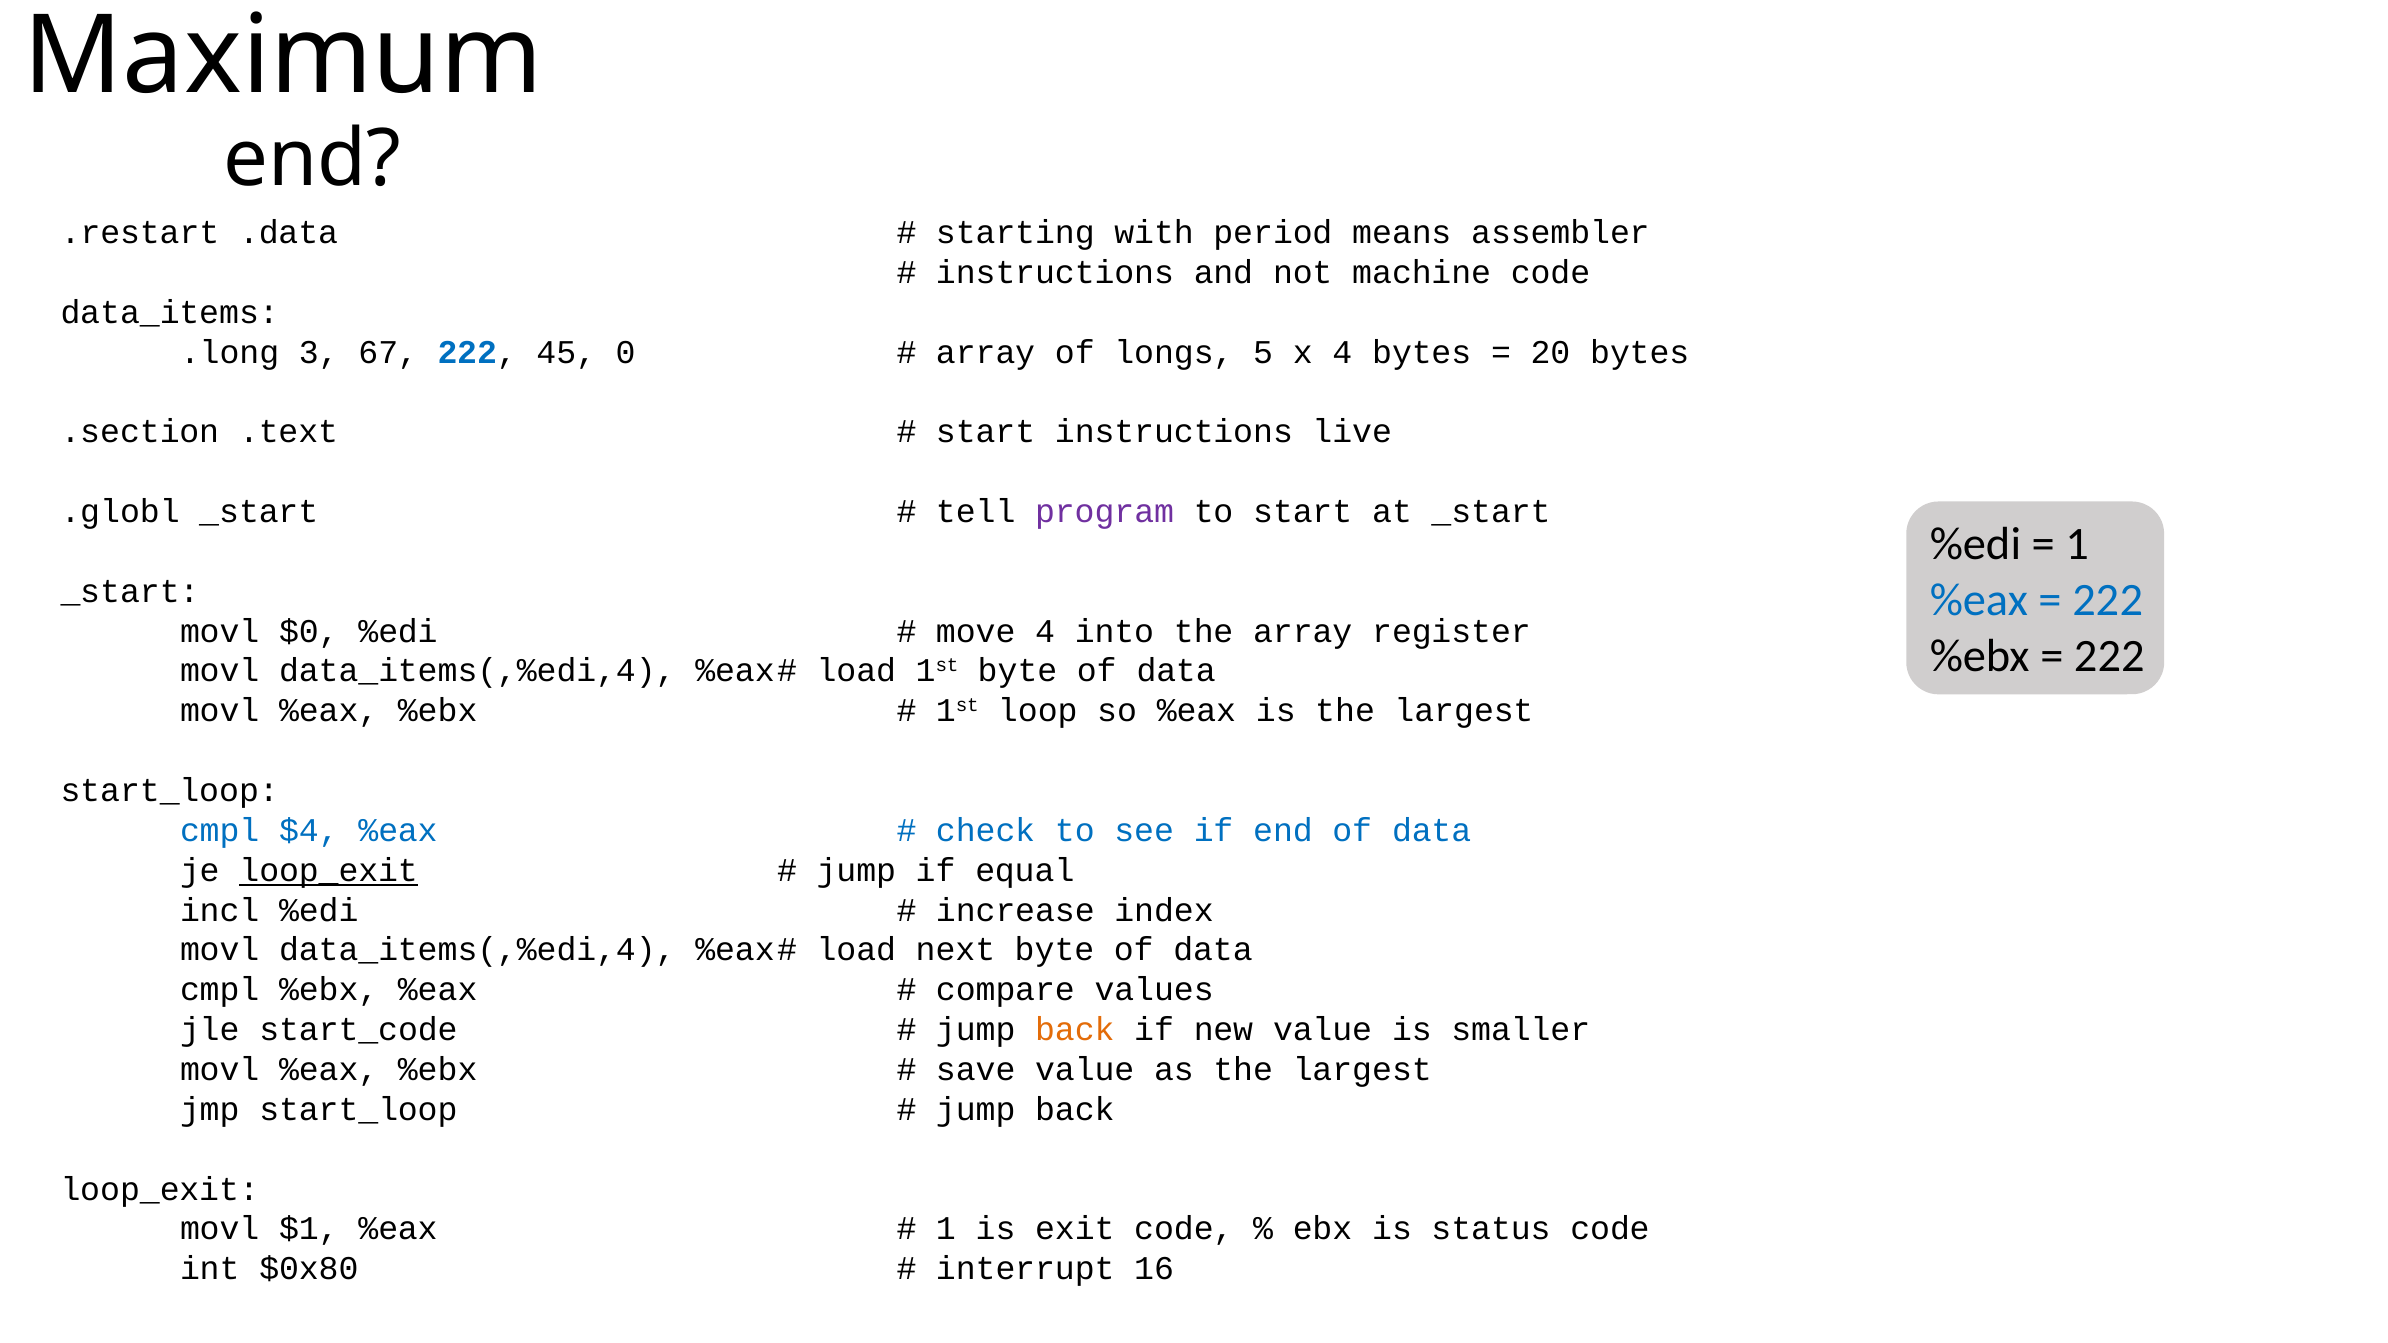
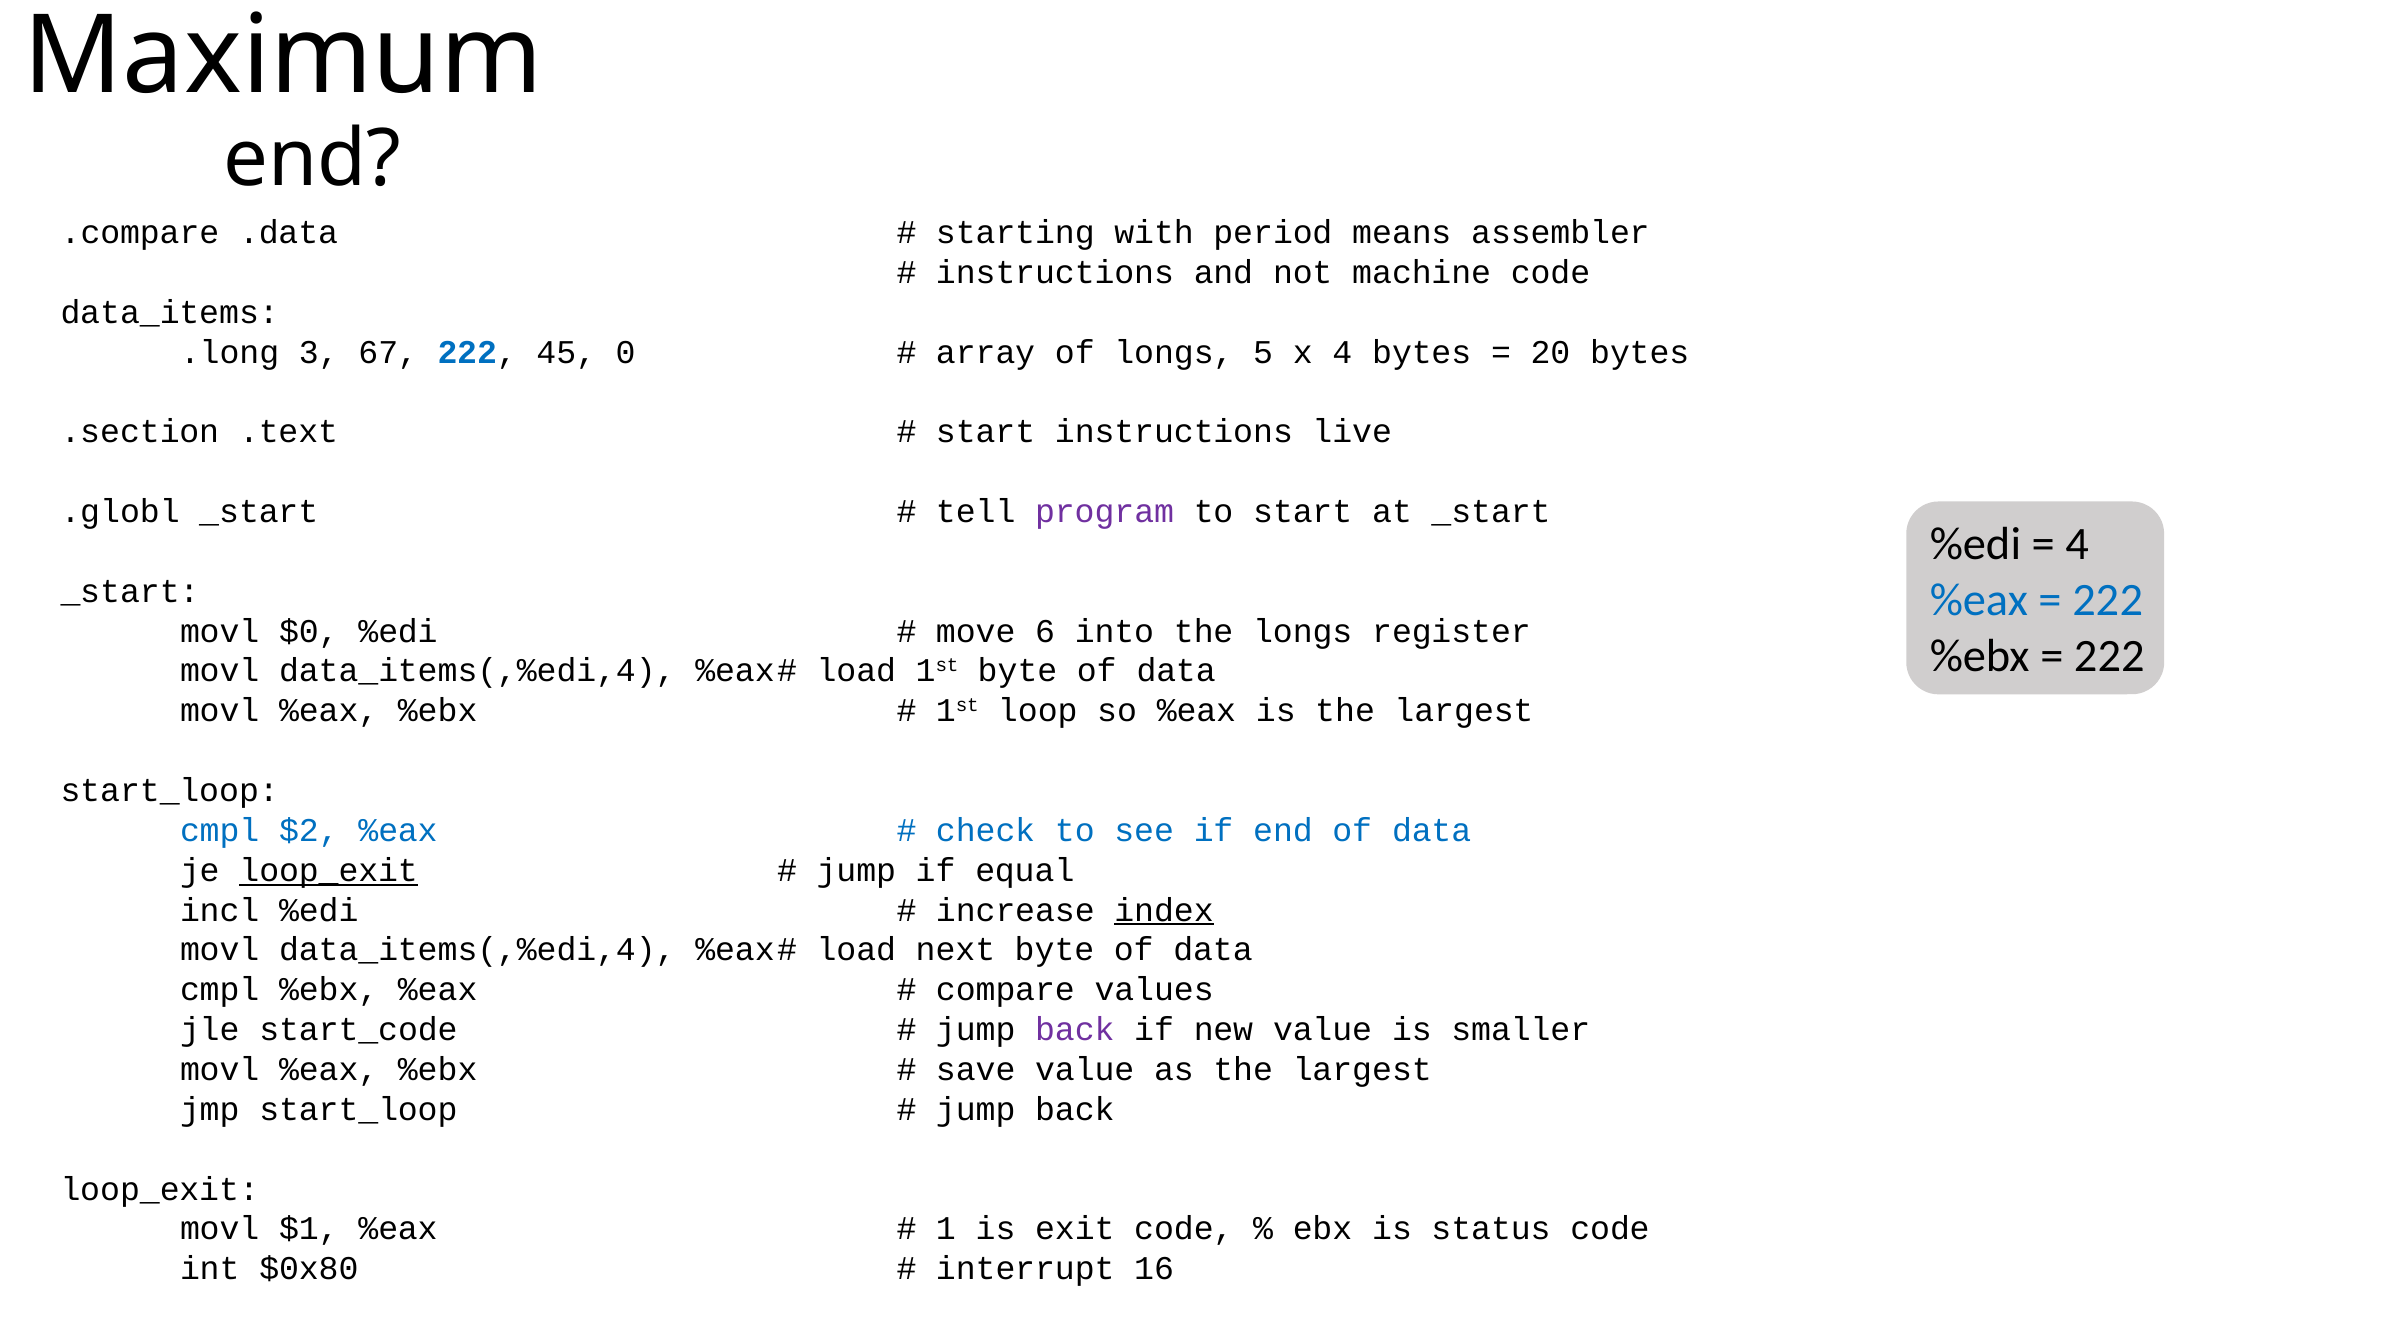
.restart: .restart -> .compare
1 at (2077, 545): 1 -> 4
move 4: 4 -> 6
the array: array -> longs
$4: $4 -> $2
index underline: none -> present
back at (1075, 1030) colour: orange -> purple
